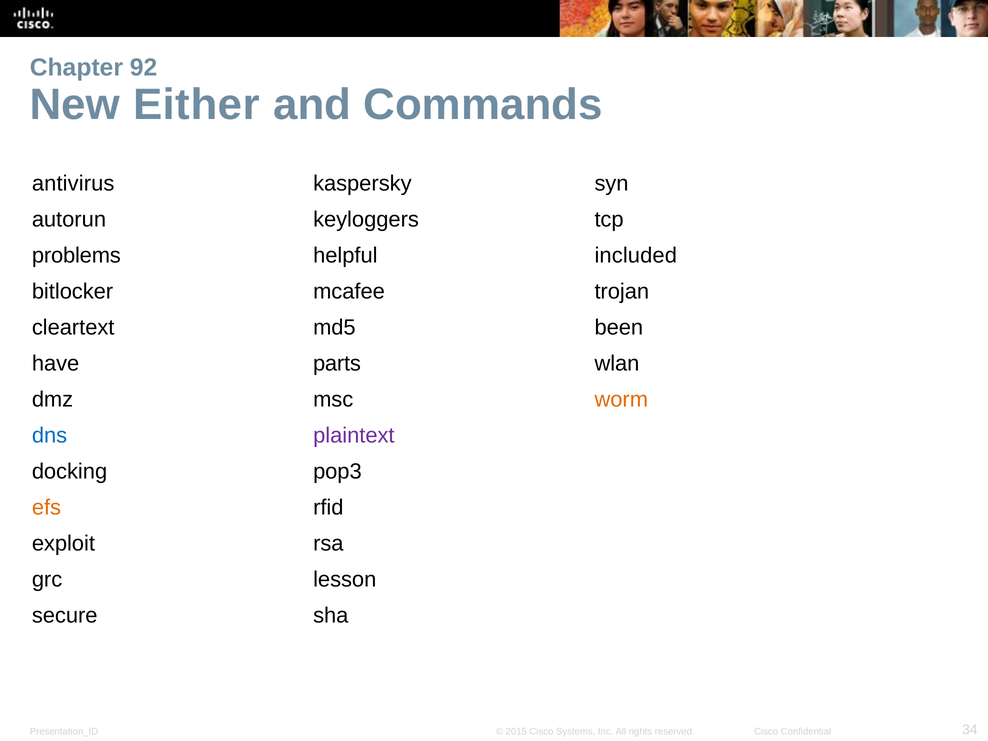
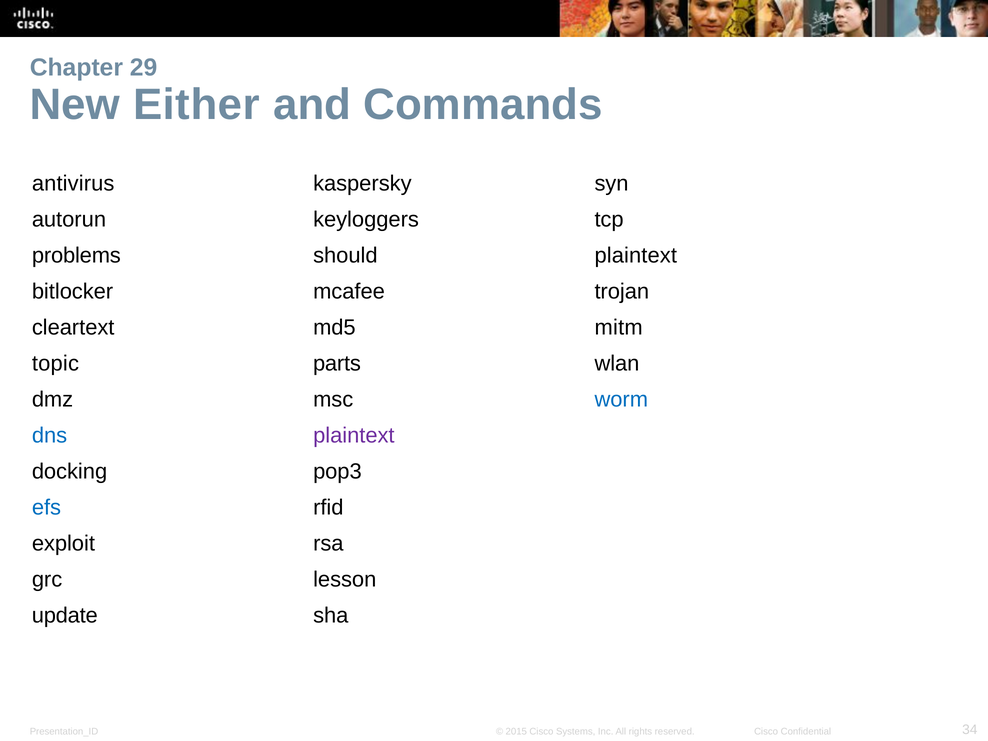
92: 92 -> 29
helpful: helpful -> should
included at (636, 255): included -> plaintext
been: been -> mitm
have: have -> topic
worm colour: orange -> blue
efs colour: orange -> blue
secure: secure -> update
